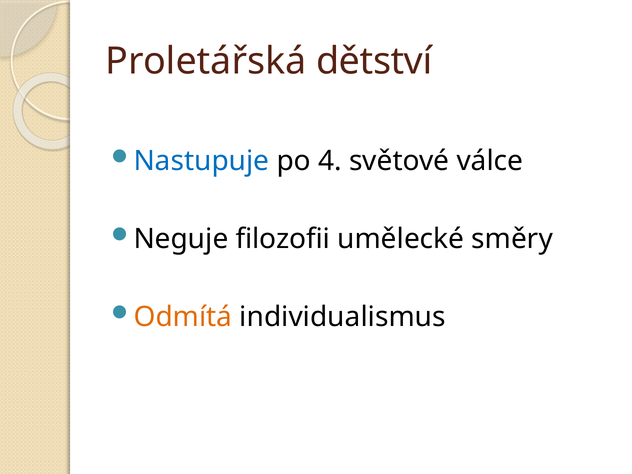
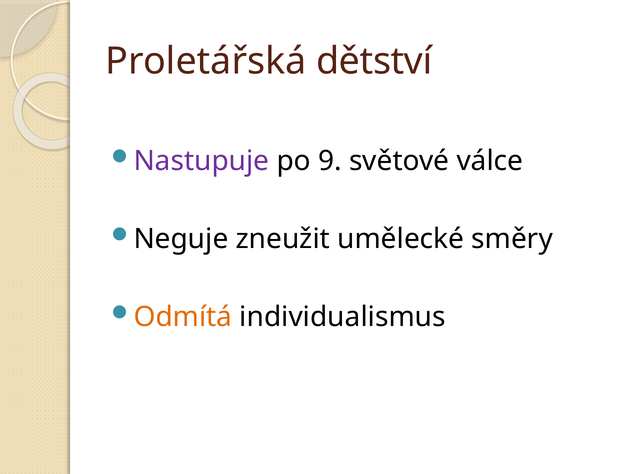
Nastupuje colour: blue -> purple
4: 4 -> 9
filozofii: filozofii -> zneužit
